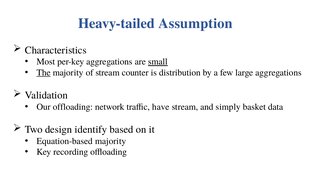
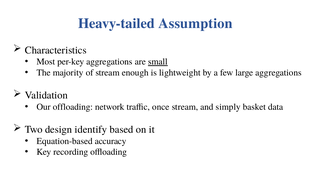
The underline: present -> none
counter: counter -> enough
distribution: distribution -> lightweight
have: have -> once
Equation-based majority: majority -> accuracy
